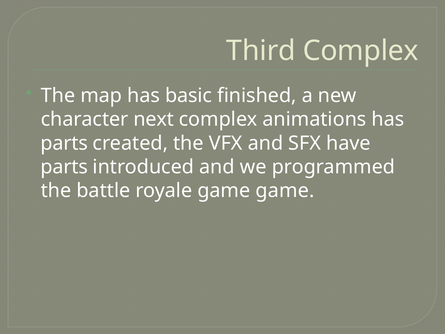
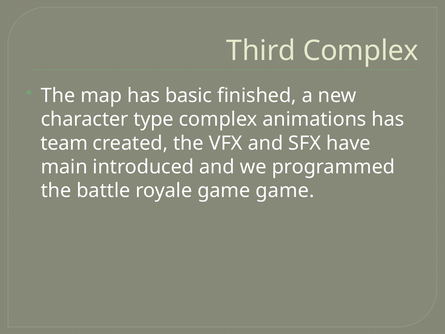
next: next -> type
parts at (64, 143): parts -> team
parts at (64, 167): parts -> main
